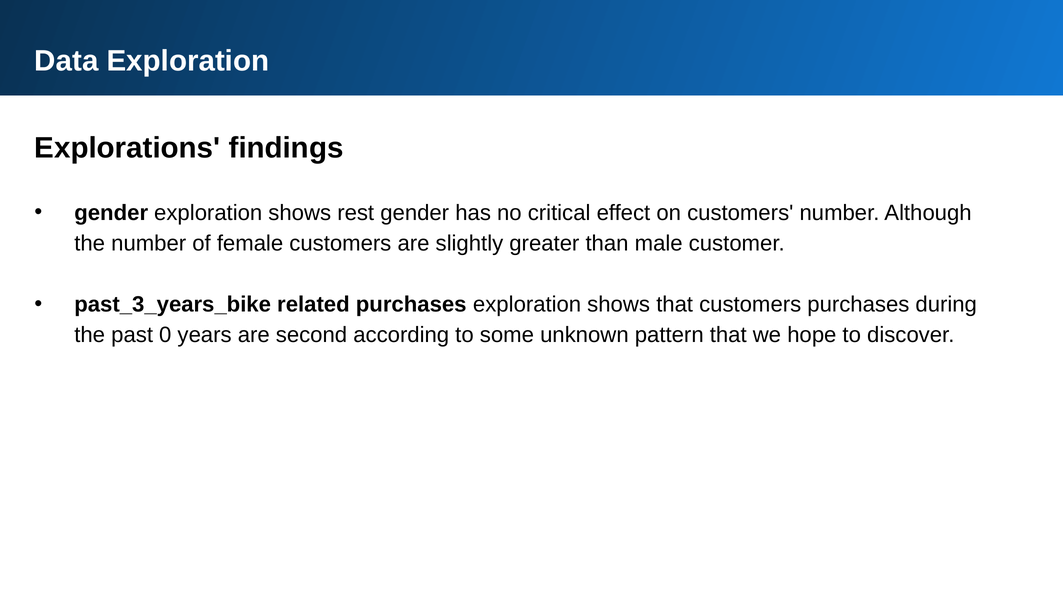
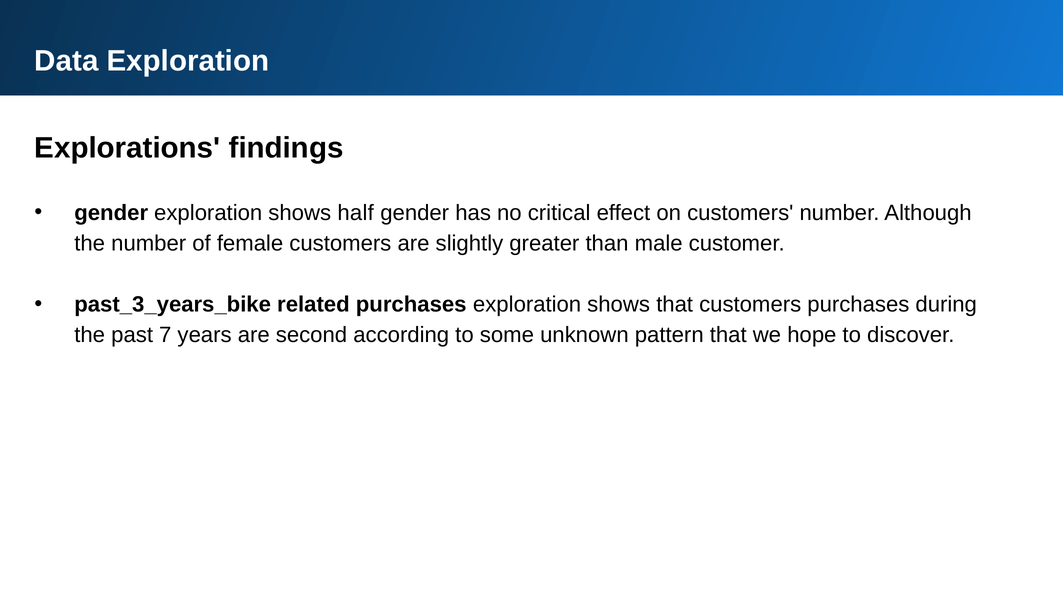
rest: rest -> half
0: 0 -> 7
